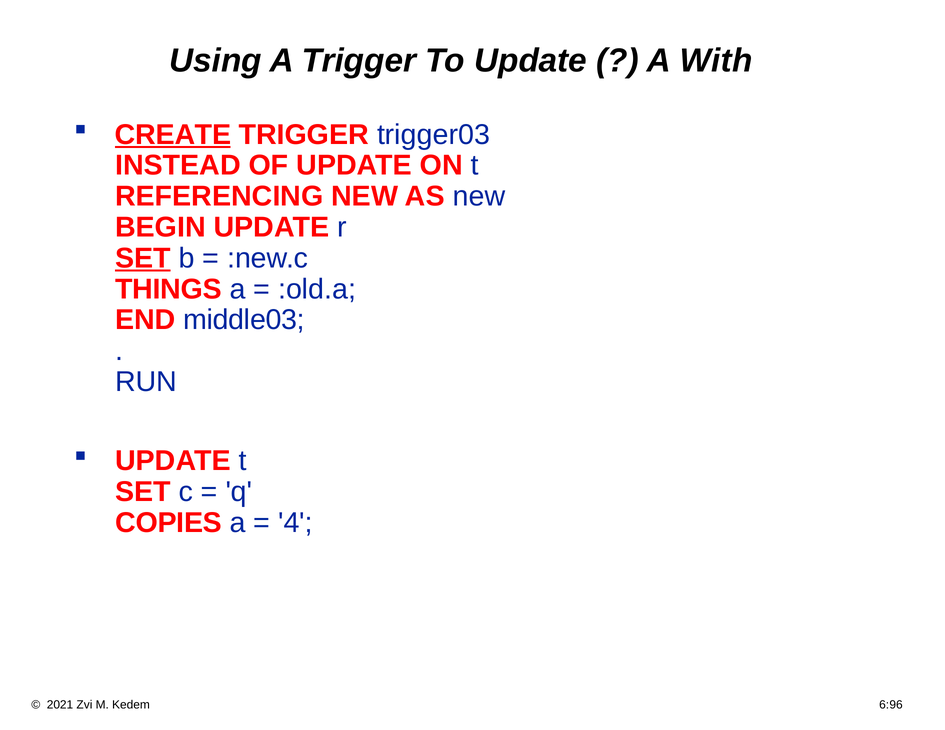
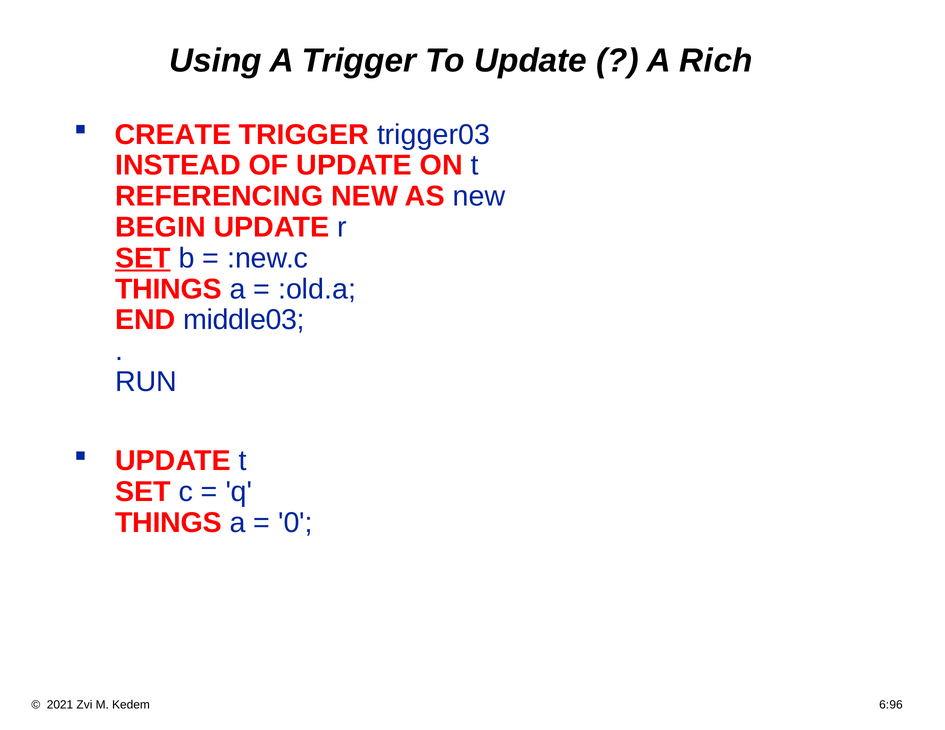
With: With -> Rich
CREATE underline: present -> none
COPIES at (169, 523): COPIES -> THINGS
4: 4 -> 0
